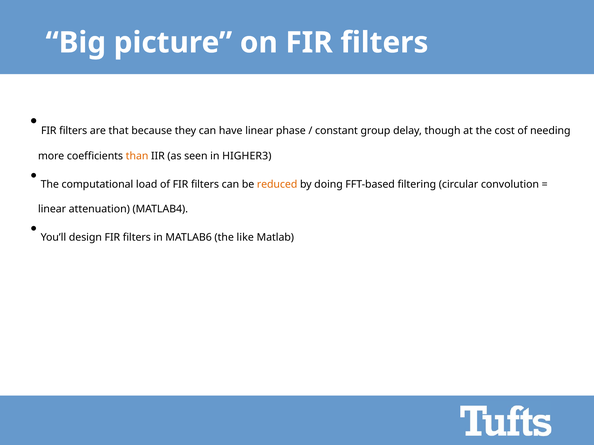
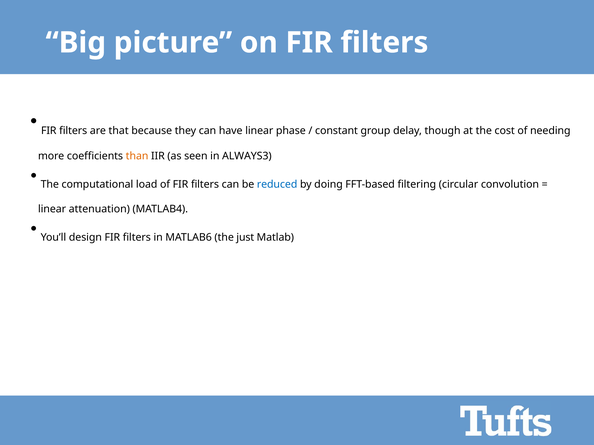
HIGHER3: HIGHER3 -> ALWAYS3
reduced colour: orange -> blue
like: like -> just
